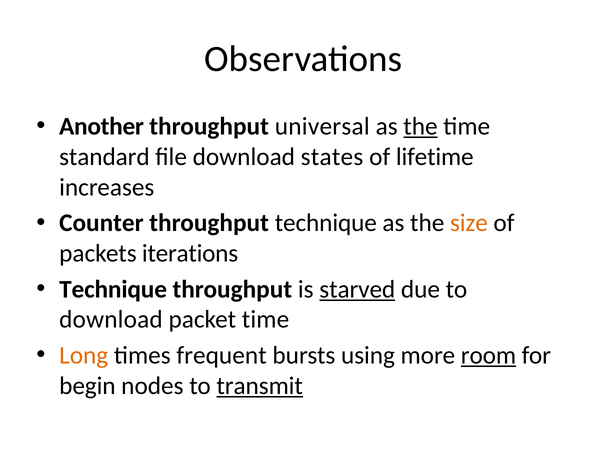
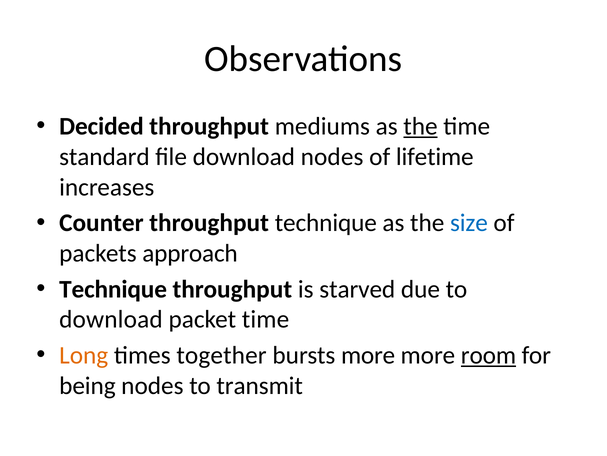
Another: Another -> Decided
universal: universal -> mediums
download states: states -> nodes
size colour: orange -> blue
iterations: iterations -> approach
starved underline: present -> none
frequent: frequent -> together
bursts using: using -> more
begin: begin -> being
transmit underline: present -> none
